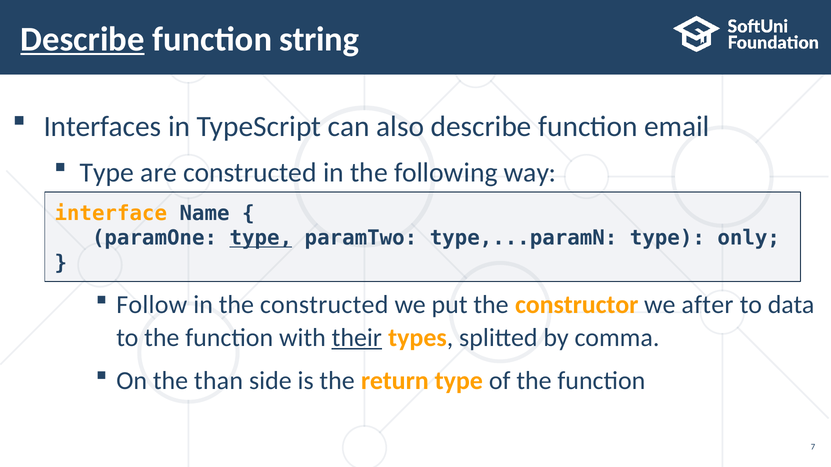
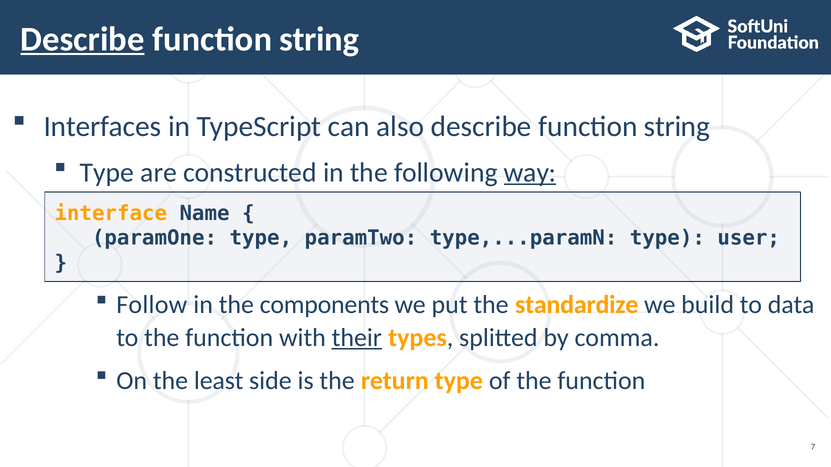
also describe function email: email -> string
way underline: none -> present
type at (261, 238) underline: present -> none
only: only -> user
the constructed: constructed -> components
constructor: constructor -> standardize
after: after -> build
than: than -> least
